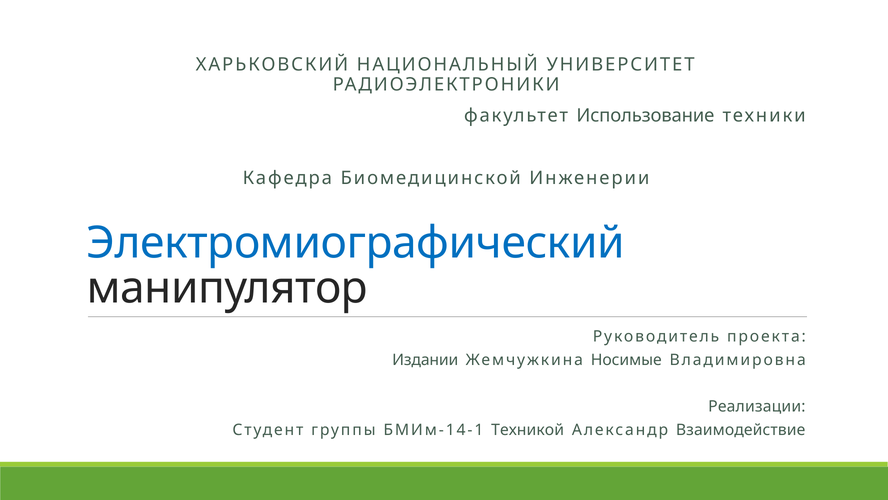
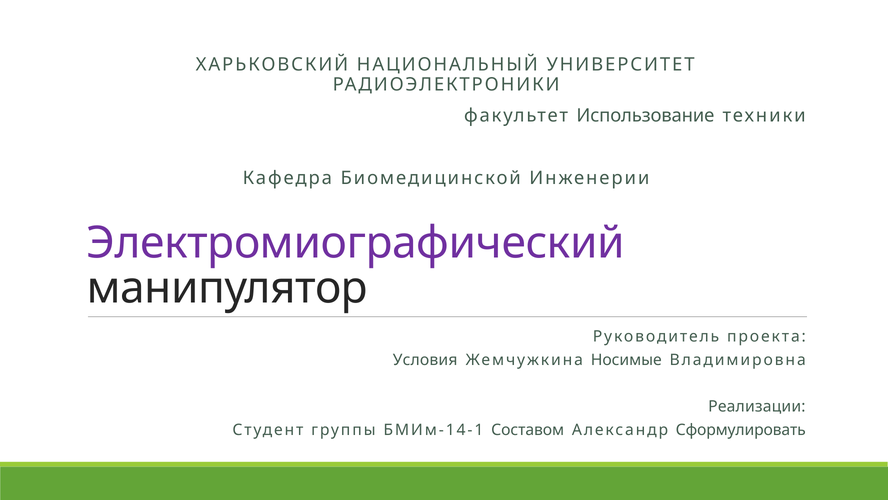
Электромиографический colour: blue -> purple
Издании: Издании -> Условия
Техникой: Техникой -> Составом
Взаимодействие: Взаимодействие -> Сформулировать
